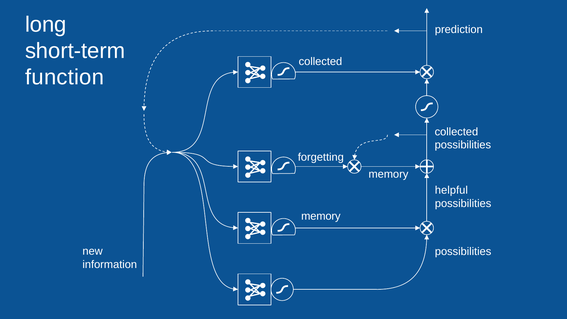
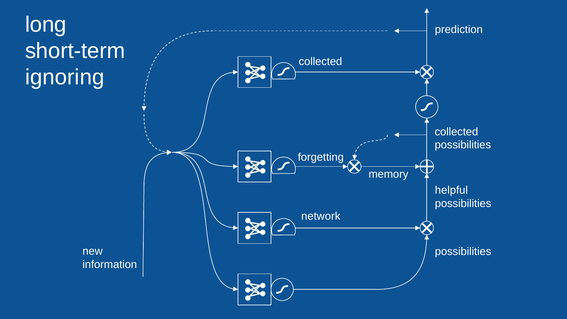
function: function -> ignoring
memory at (321, 216): memory -> network
